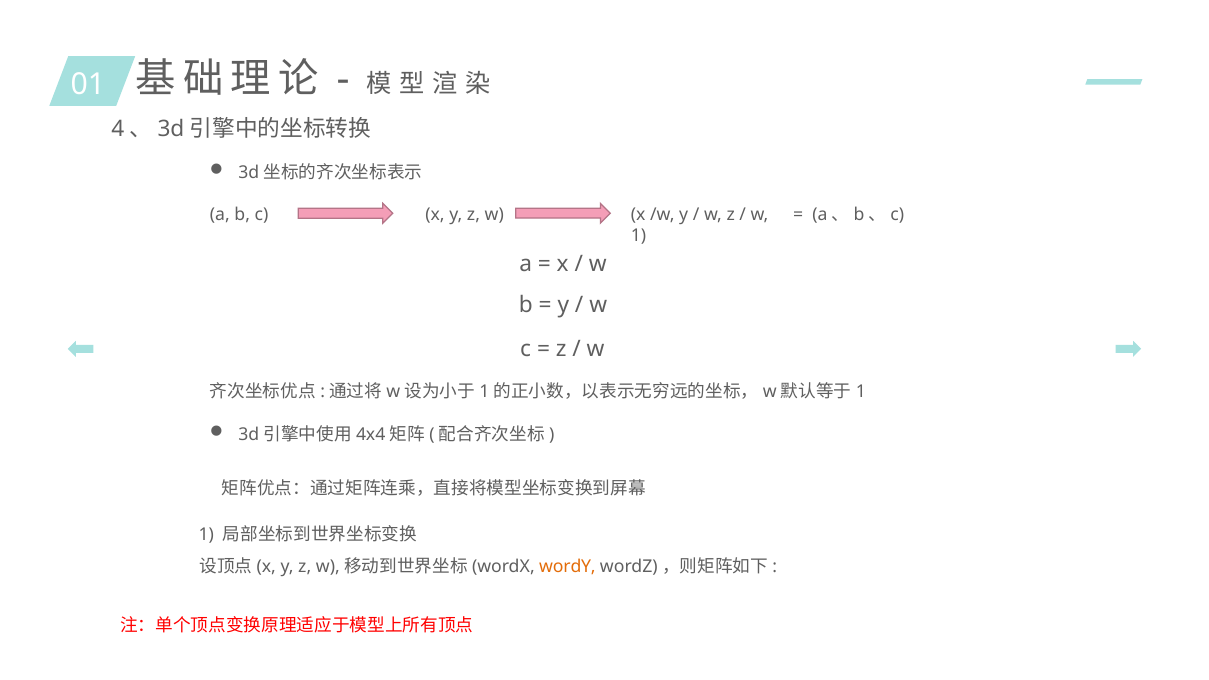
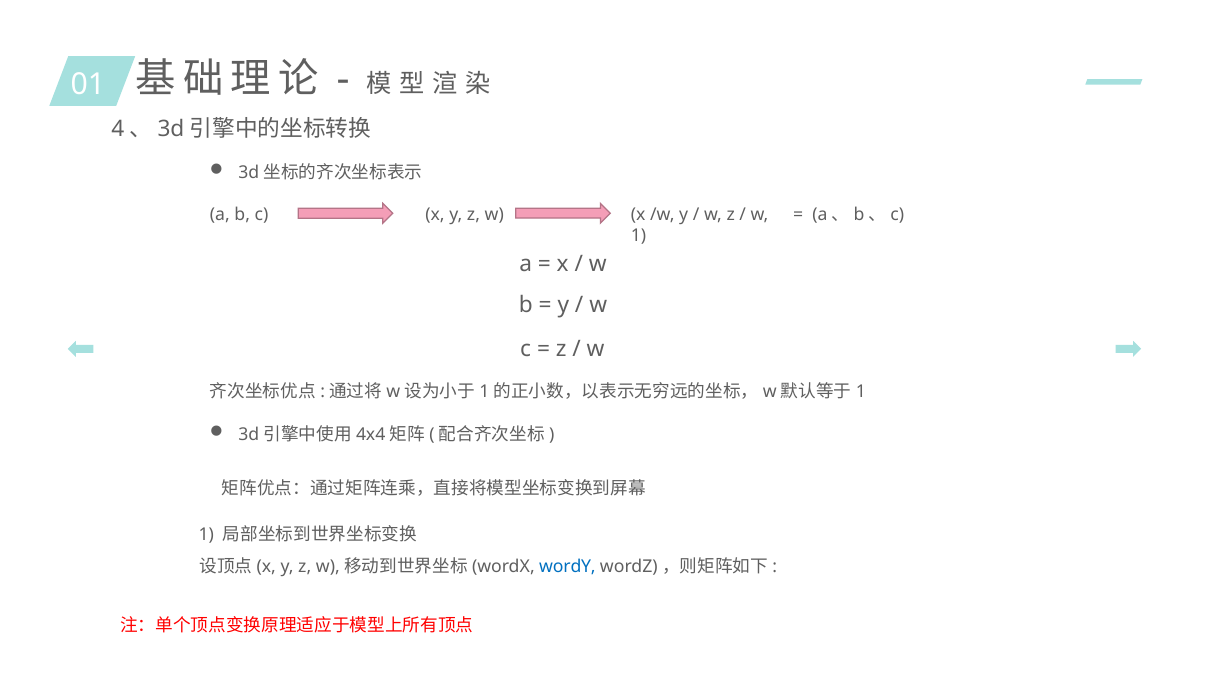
wordY colour: orange -> blue
